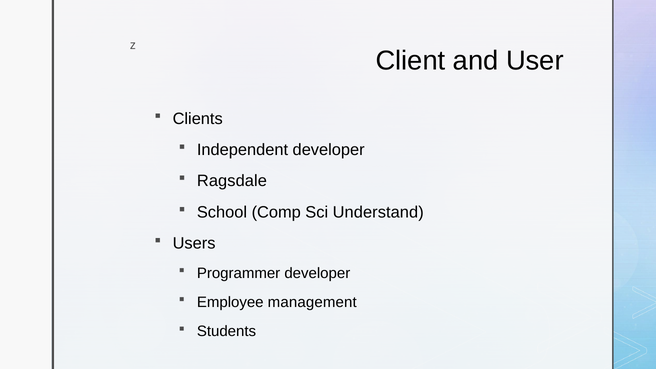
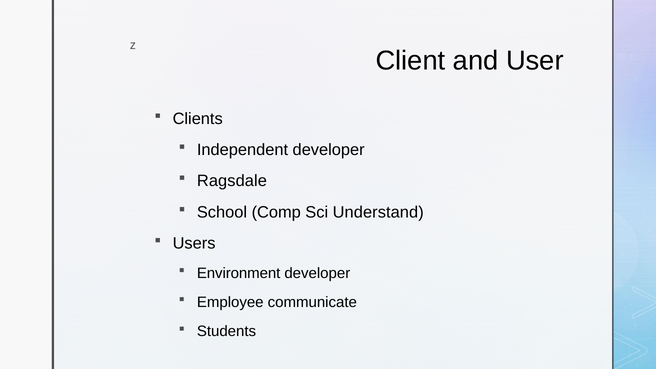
Programmer: Programmer -> Environment
management: management -> communicate
